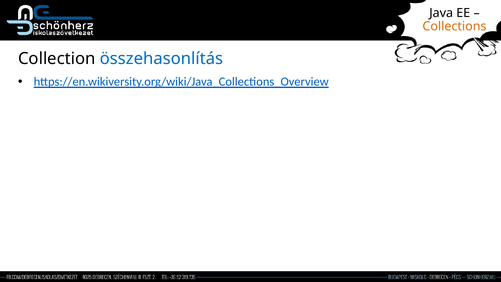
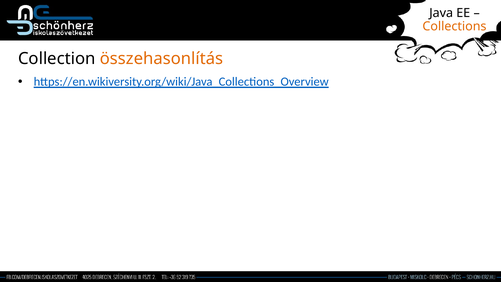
összehasonlítás colour: blue -> orange
